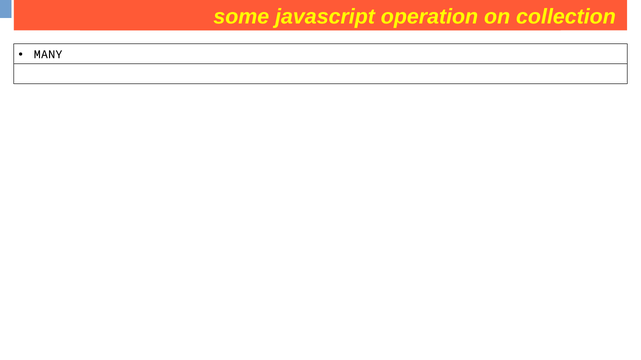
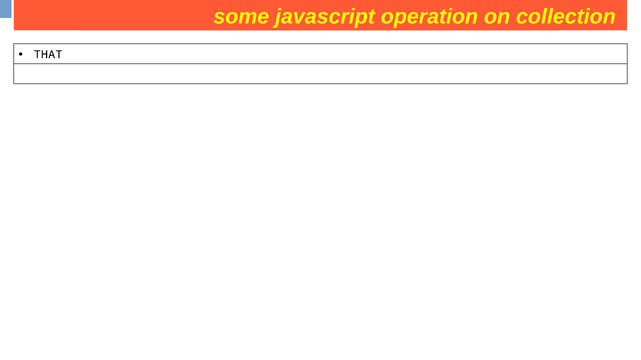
MANY: MANY -> THAT
